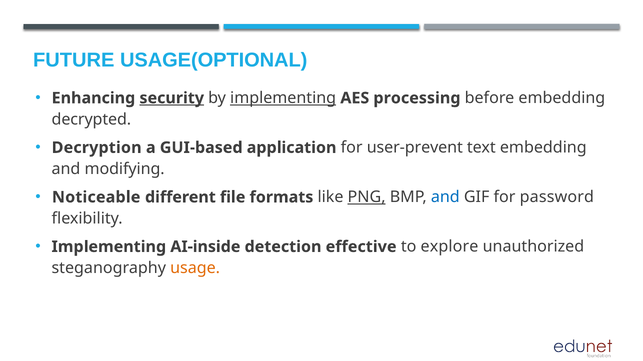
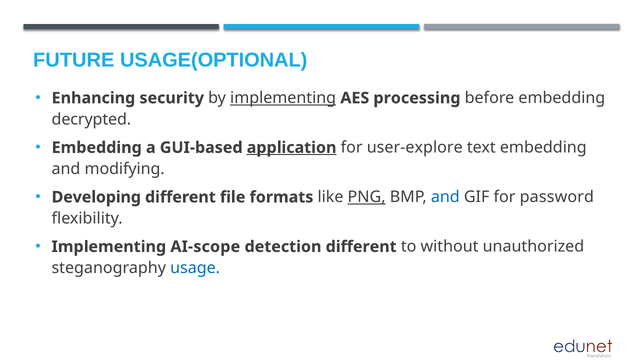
security underline: present -> none
Decryption at (97, 148): Decryption -> Embedding
application underline: none -> present
user-prevent: user-prevent -> user-explore
Noticeable: Noticeable -> Developing
AI-inside: AI-inside -> AI-scope
detection effective: effective -> different
explore: explore -> without
usage colour: orange -> blue
